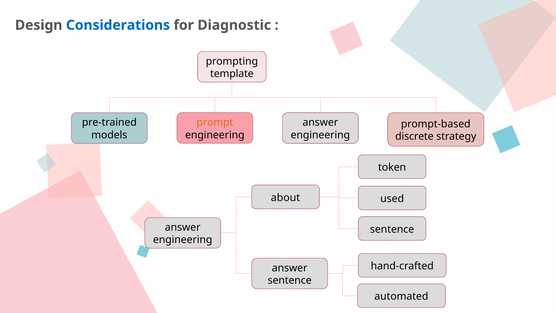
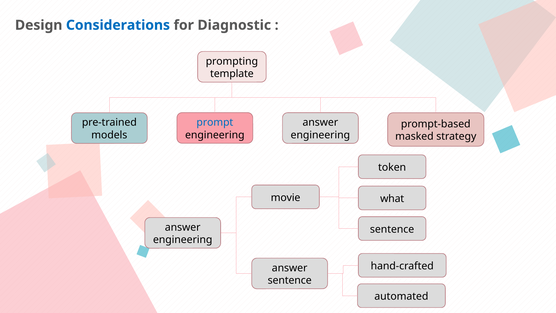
prompt colour: orange -> blue
discrete: discrete -> masked
about: about -> movie
used: used -> what
